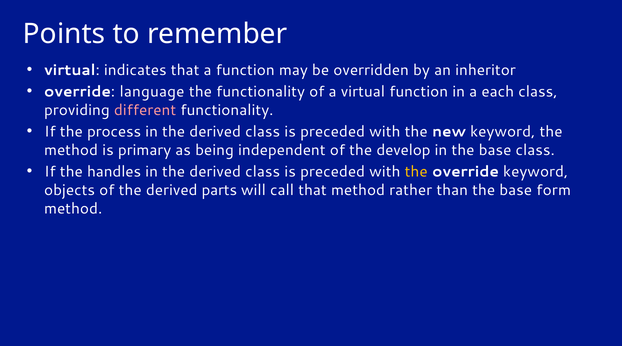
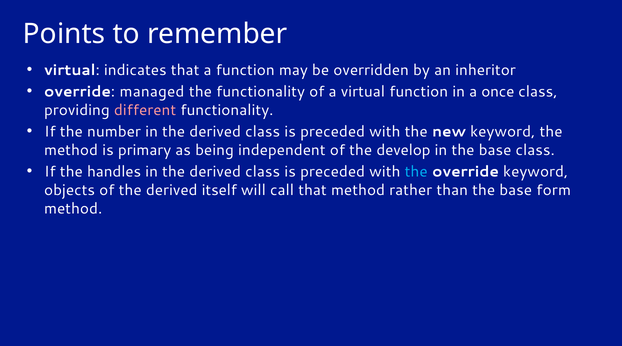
language: language -> managed
each: each -> once
process: process -> number
the at (416, 171) colour: yellow -> light blue
parts: parts -> itself
